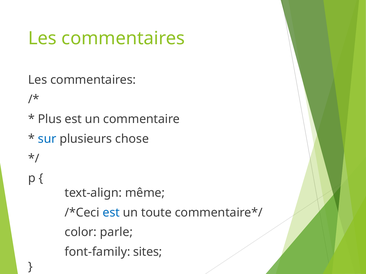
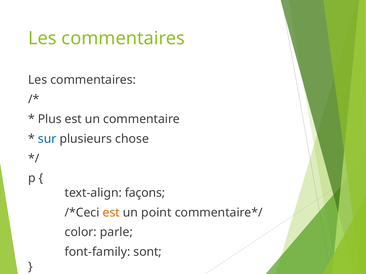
même: même -> façons
est at (111, 213) colour: blue -> orange
toute: toute -> point
sites: sites -> sont
